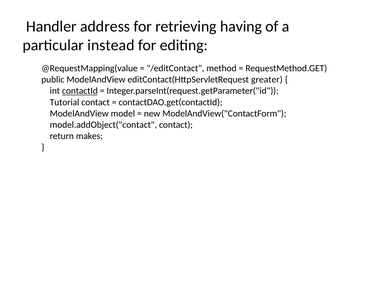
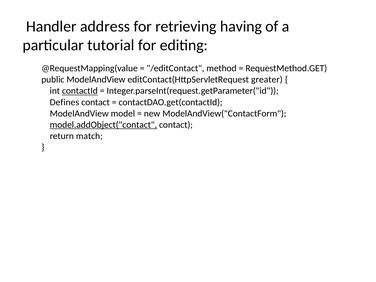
instead: instead -> tutorial
Tutorial: Tutorial -> Defines
model.addObject("contact underline: none -> present
makes: makes -> match
